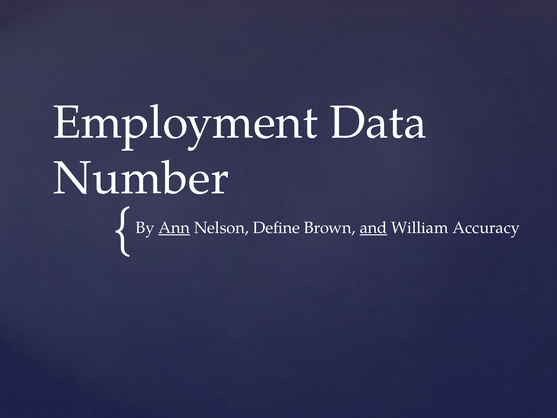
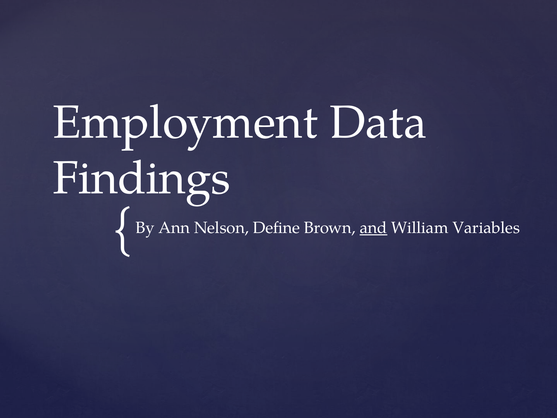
Number: Number -> Findings
Ann underline: present -> none
Accuracy: Accuracy -> Variables
